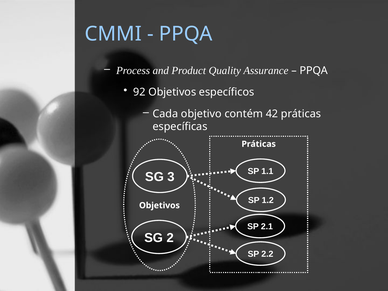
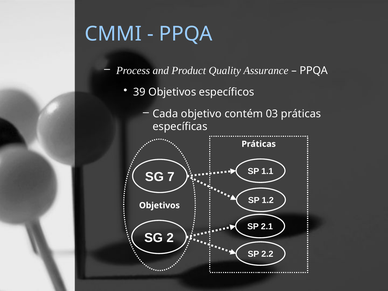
92: 92 -> 39
42: 42 -> 03
3: 3 -> 7
